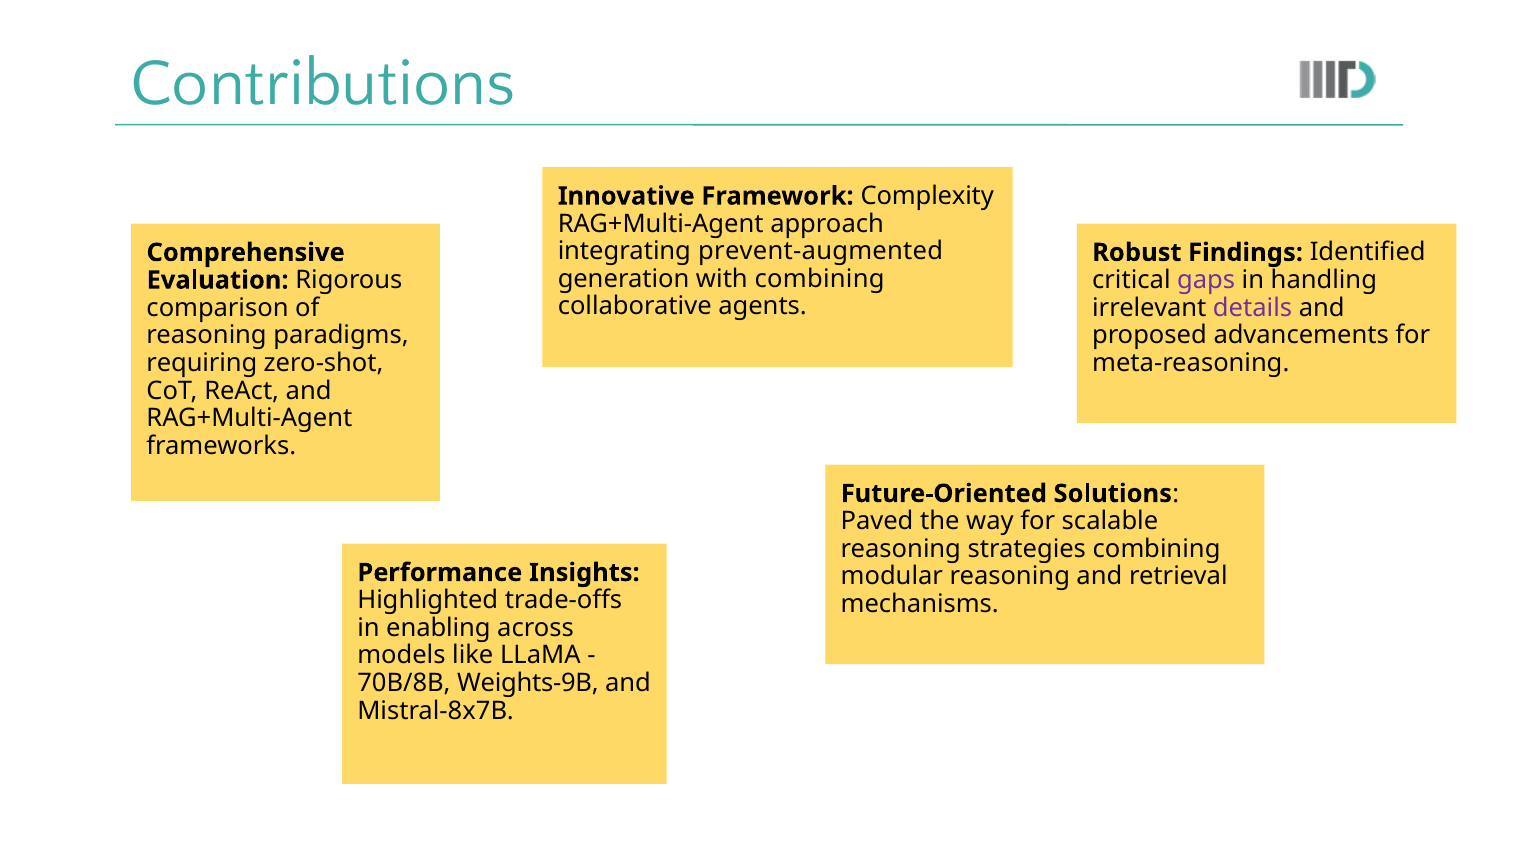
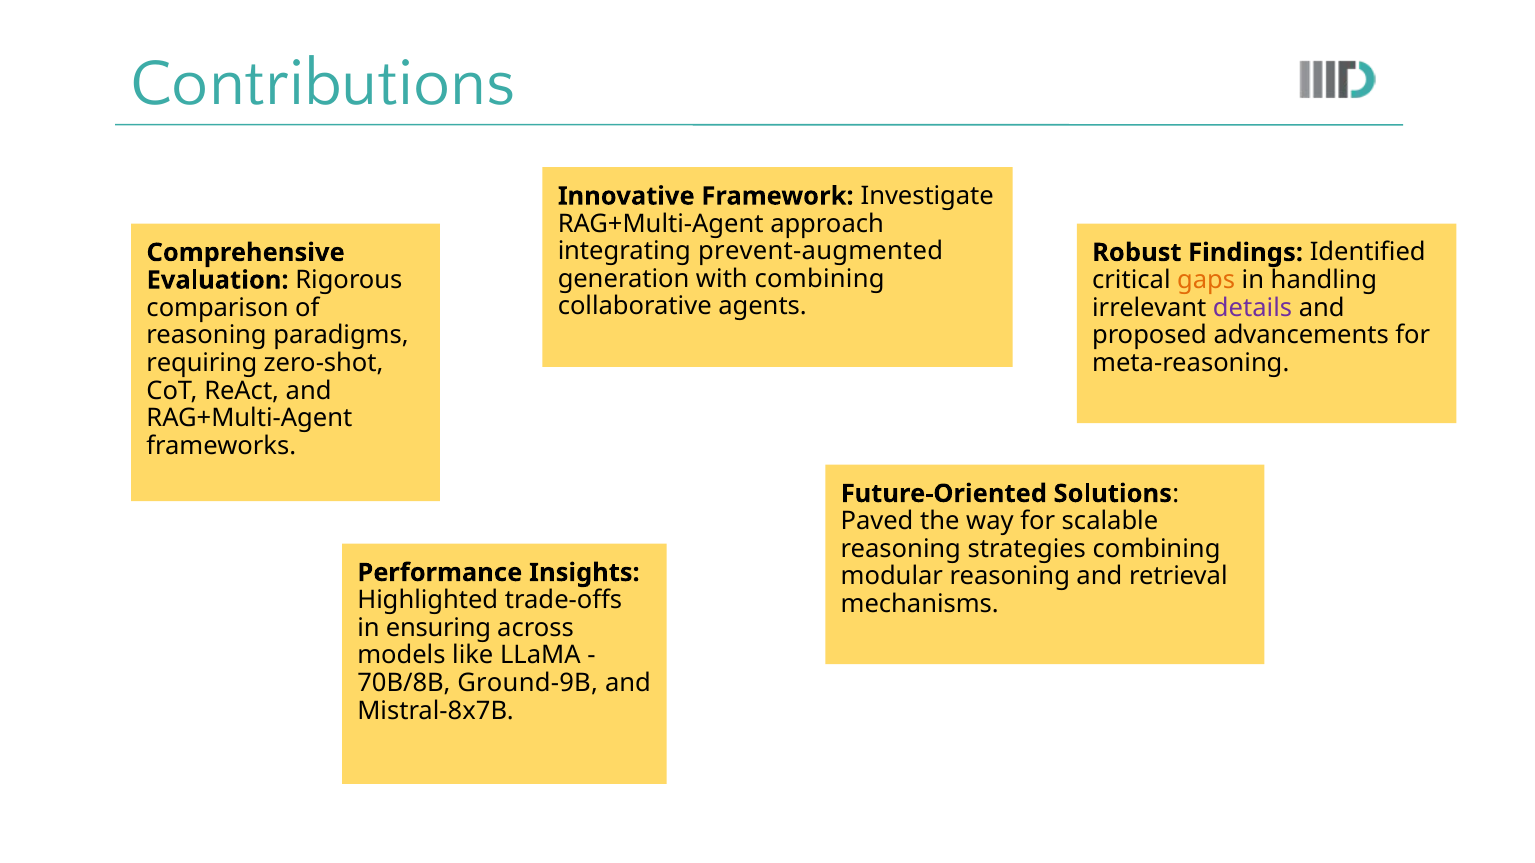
Complexity: Complexity -> Investigate
gaps colour: purple -> orange
enabling: enabling -> ensuring
Weights-9B: Weights-9B -> Ground-9B
